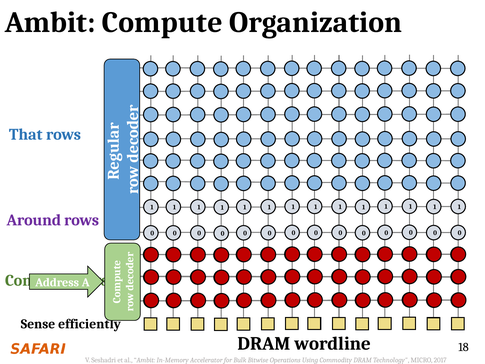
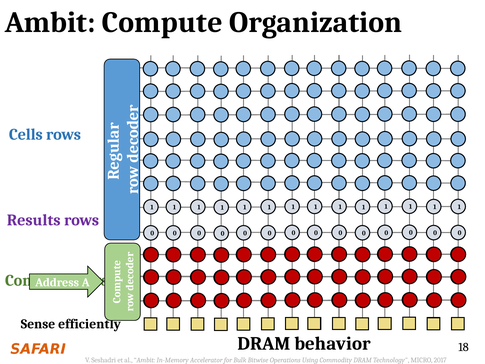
That: That -> Cells
Around: Around -> Results
wordline: wordline -> behavior
